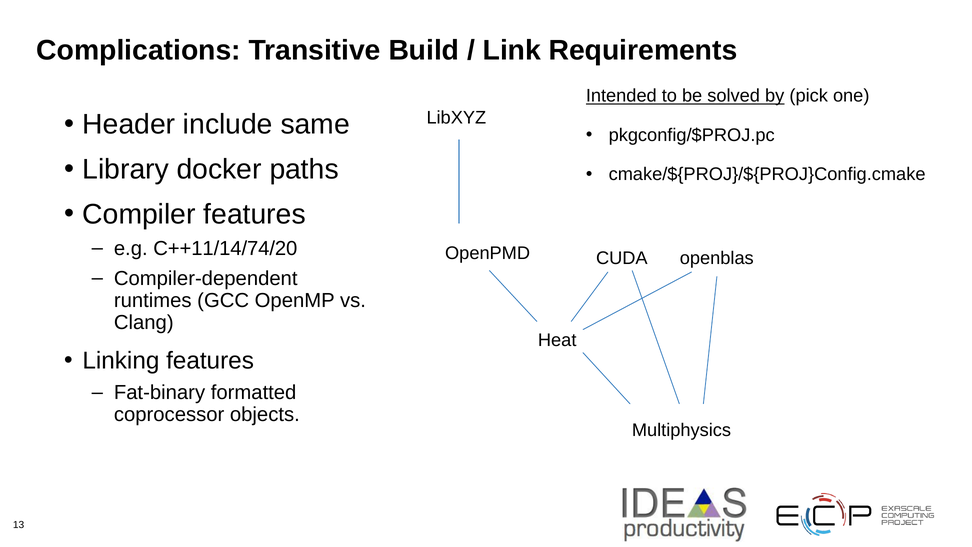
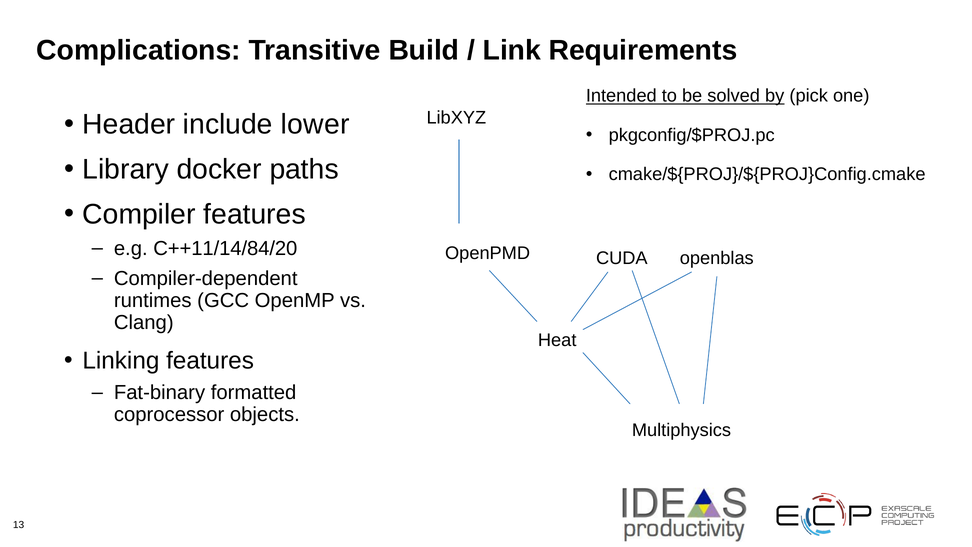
same: same -> lower
C++11/14/74/20: C++11/14/74/20 -> C++11/14/84/20
